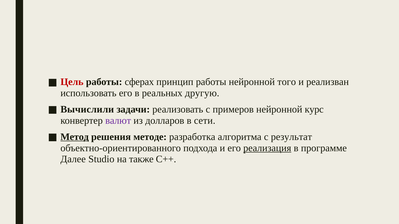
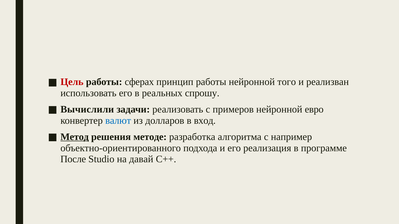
другую: другую -> спрошу
курс: курс -> евро
валют colour: purple -> blue
сети: сети -> вход
результат: результат -> например
реализация underline: present -> none
Далее: Далее -> После
также: также -> давай
